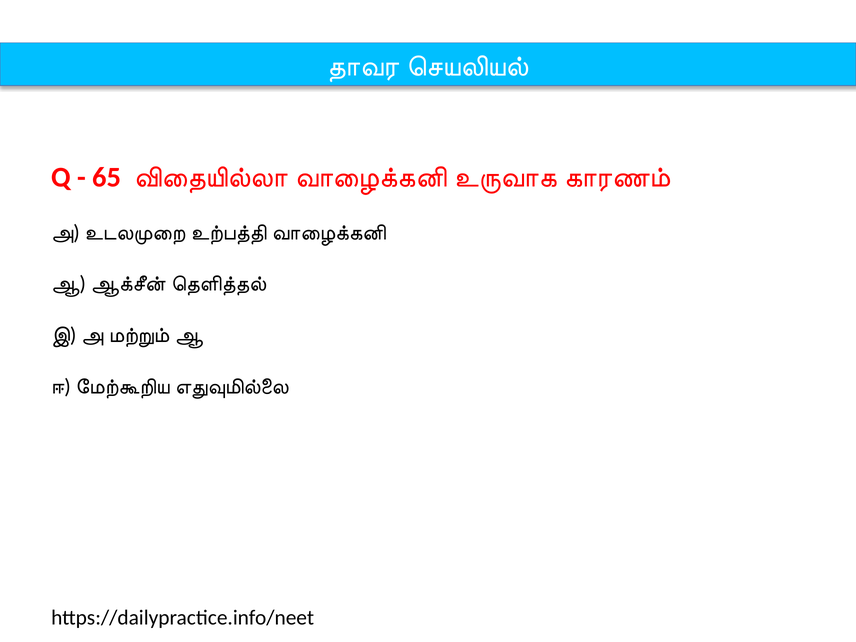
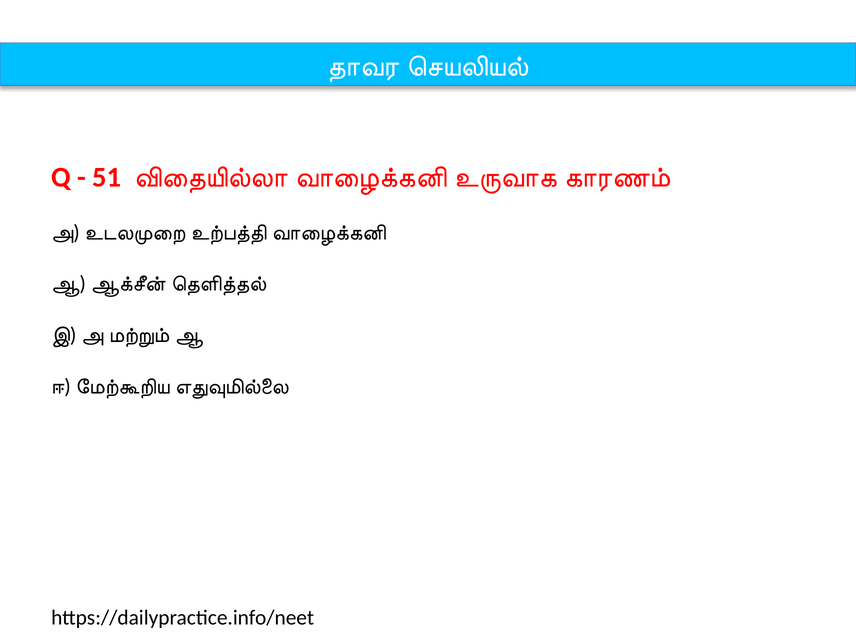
65: 65 -> 51
